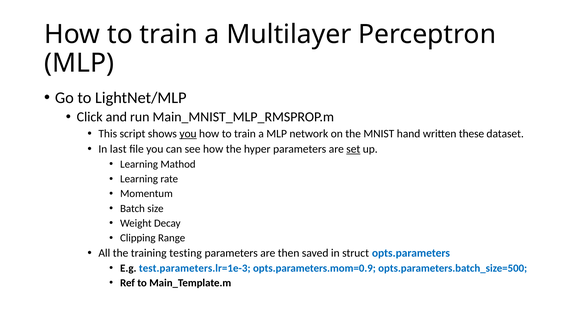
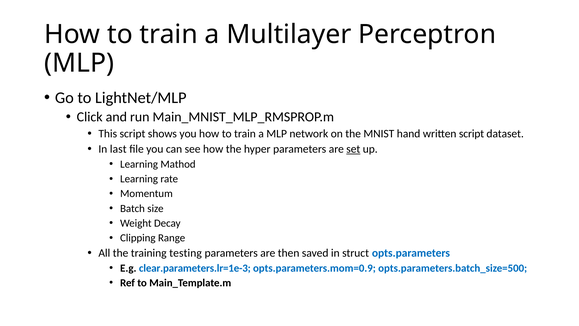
you at (188, 134) underline: present -> none
written these: these -> script
test.parameters.lr=1e-3: test.parameters.lr=1e-3 -> clear.parameters.lr=1e-3
